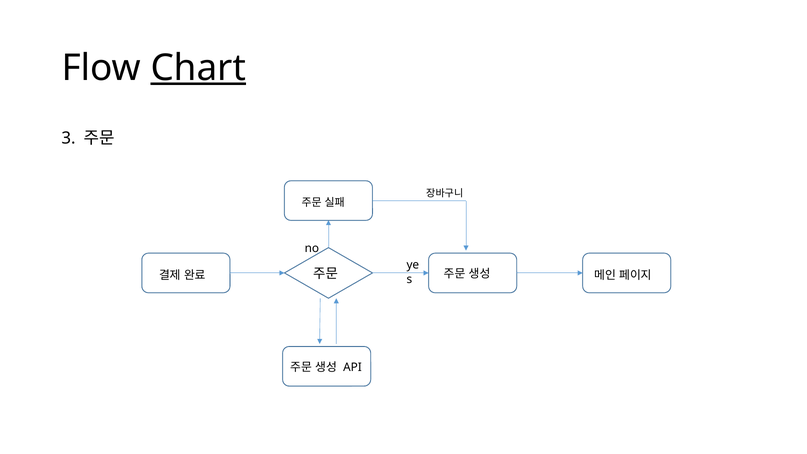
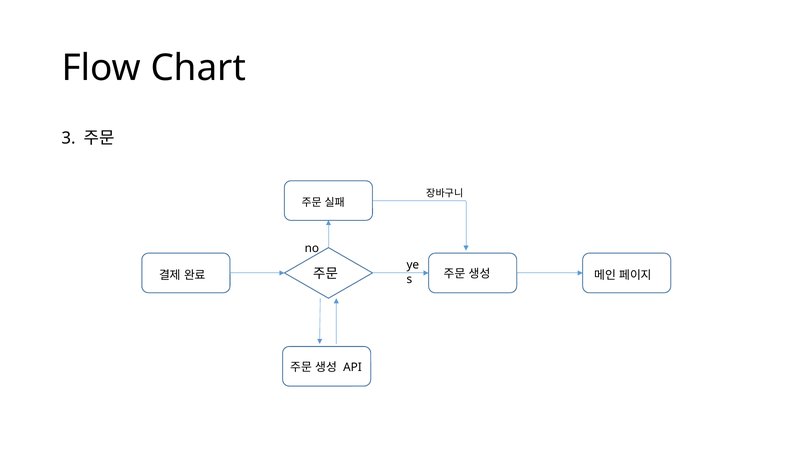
Chart underline: present -> none
